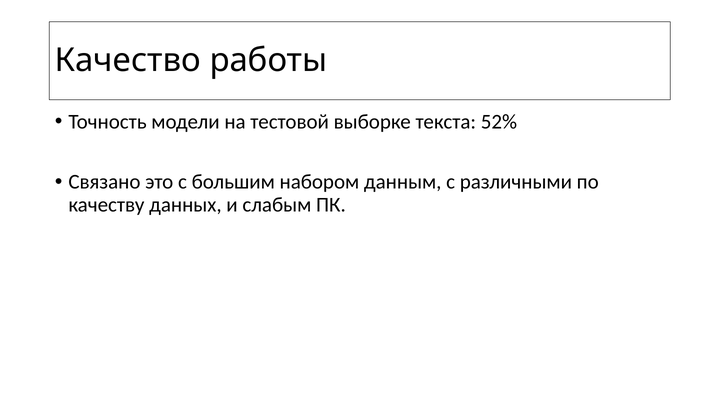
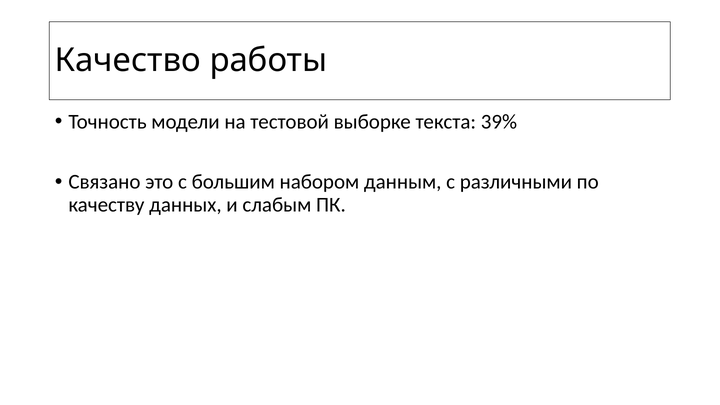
52%: 52% -> 39%
